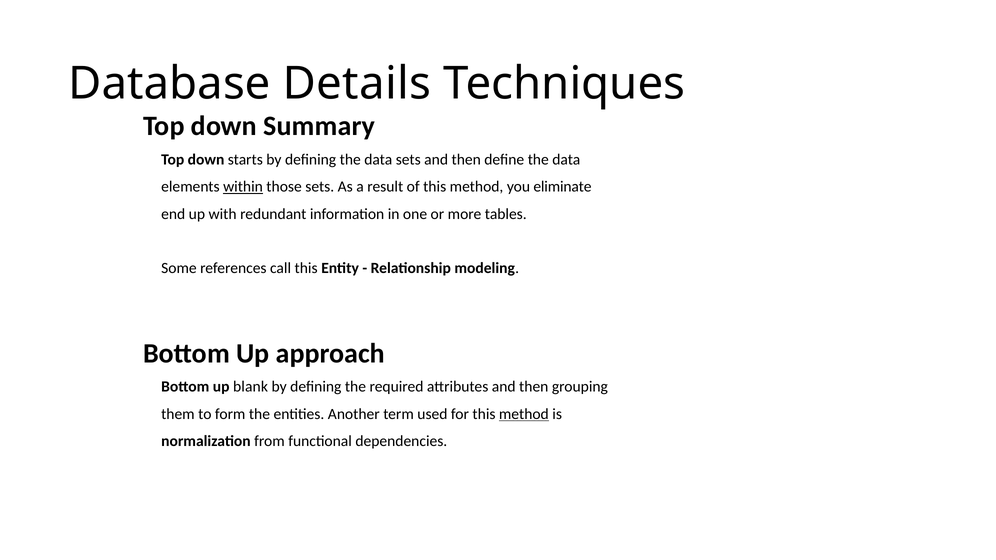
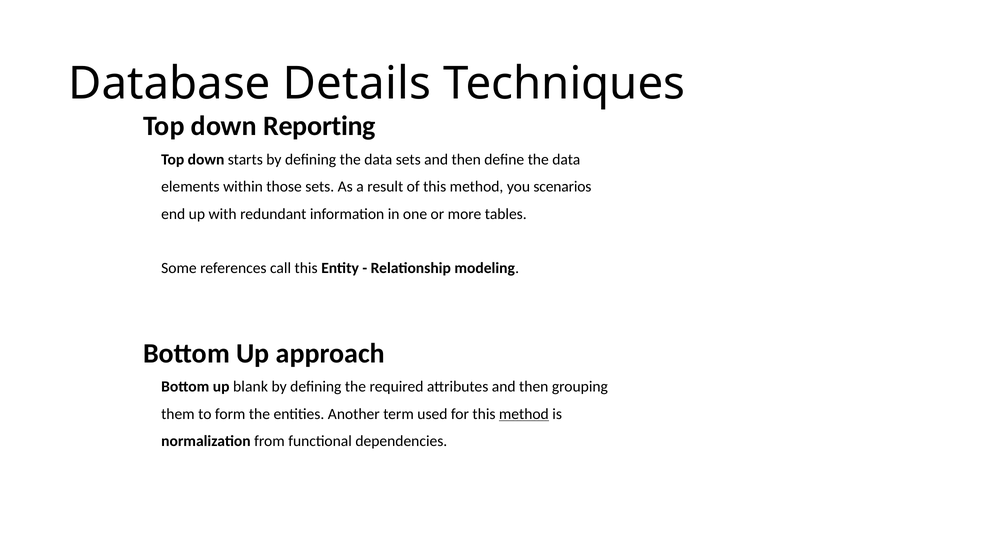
Summary: Summary -> Reporting
within underline: present -> none
eliminate: eliminate -> scenarios
